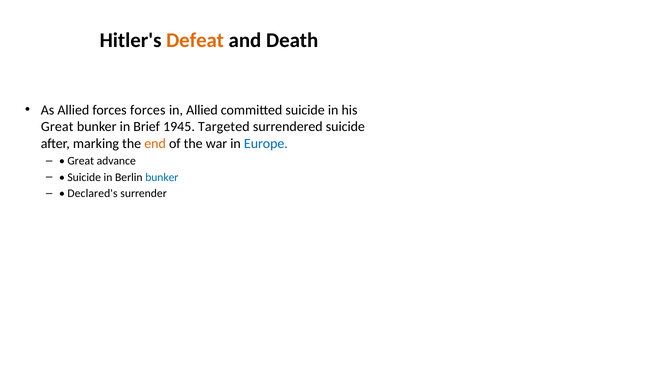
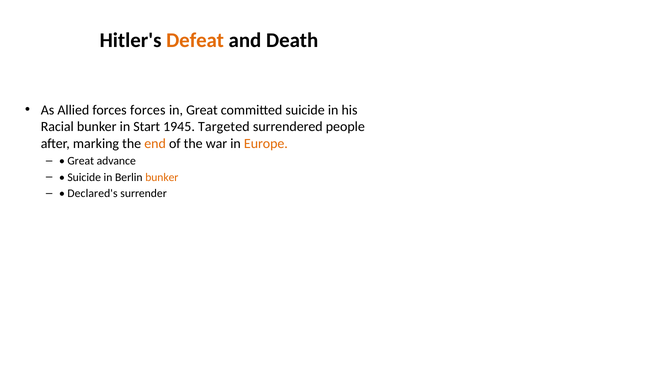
in Allied: Allied -> Great
Great at (57, 126): Great -> Racial
Brief: Brief -> Start
surrendered suicide: suicide -> people
Europe colour: blue -> orange
bunker at (162, 177) colour: blue -> orange
